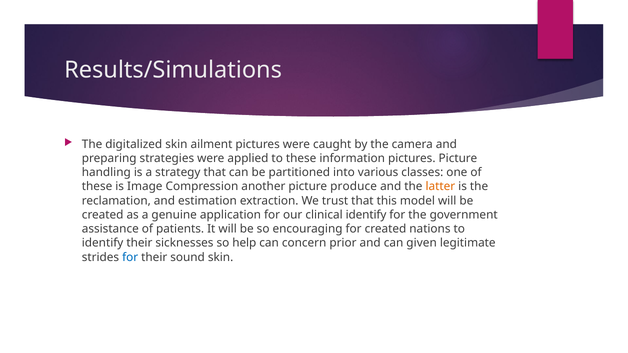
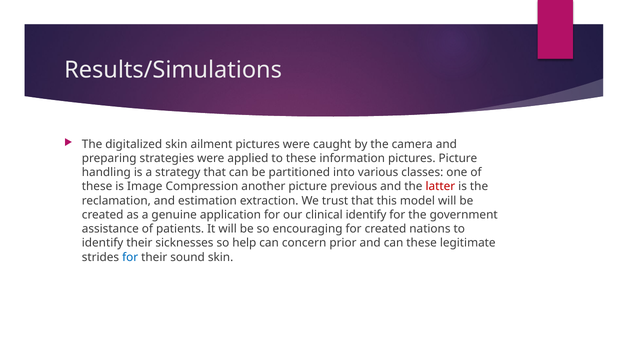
produce: produce -> previous
latter colour: orange -> red
can given: given -> these
